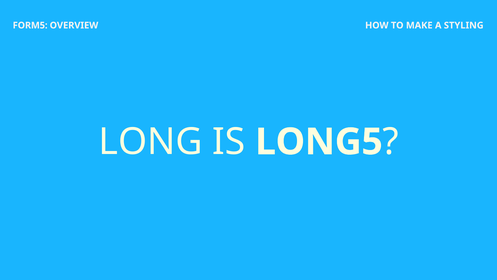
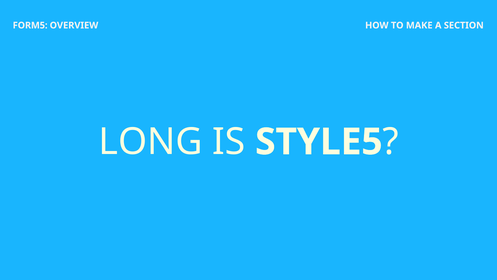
STYLING: STYLING -> SECTION
LONG5: LONG5 -> STYLE5
